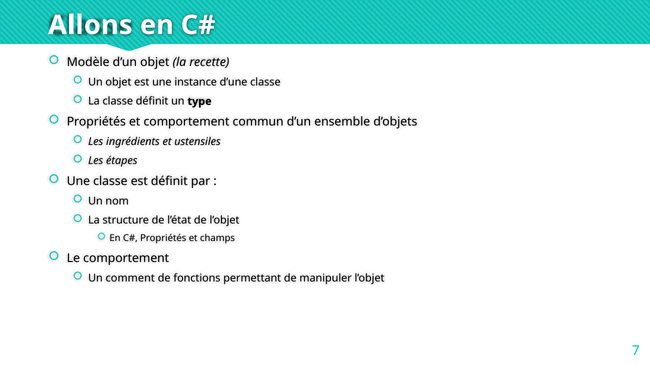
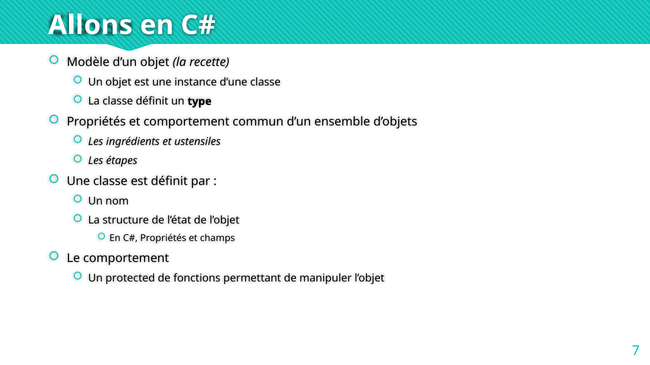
comment: comment -> protected
